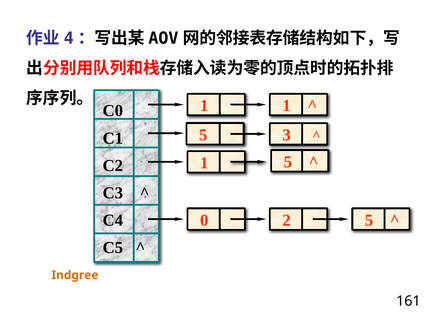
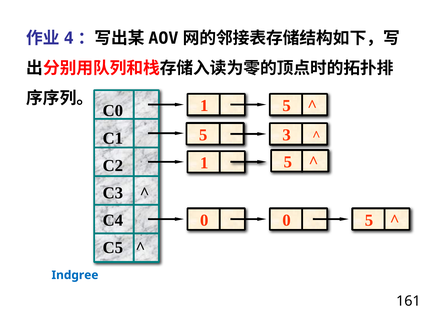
1 at (287, 106): 1 -> 5
0 2: 2 -> 0
Indgree colour: orange -> blue
